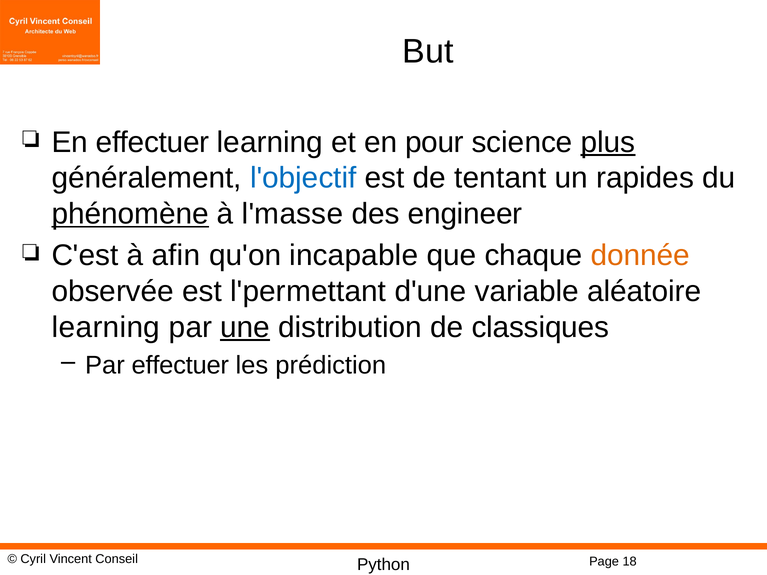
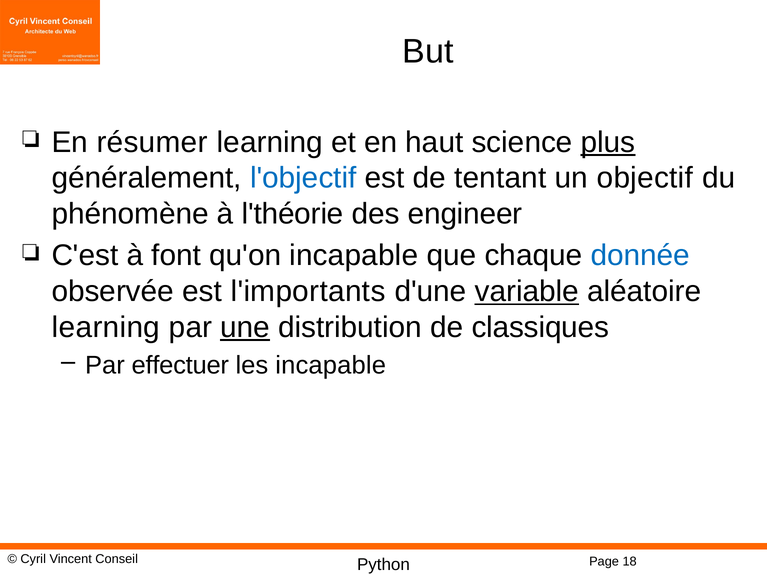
En effectuer: effectuer -> résumer
pour: pour -> haut
rapides: rapides -> objectif
phénomène underline: present -> none
l'masse: l'masse -> l'théorie
afin: afin -> font
donnée colour: orange -> blue
l'permettant: l'permettant -> l'importants
variable underline: none -> present
les prédiction: prédiction -> incapable
